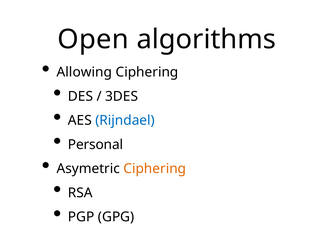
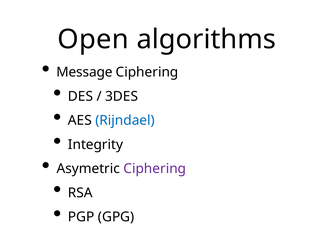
Allowing: Allowing -> Message
Personal: Personal -> Integrity
Ciphering at (155, 169) colour: orange -> purple
